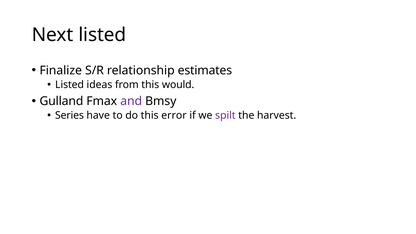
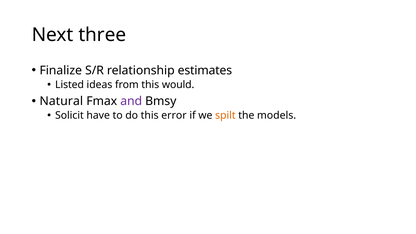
Next listed: listed -> three
Gulland: Gulland -> Natural
Series: Series -> Solicit
spilt colour: purple -> orange
harvest: harvest -> models
